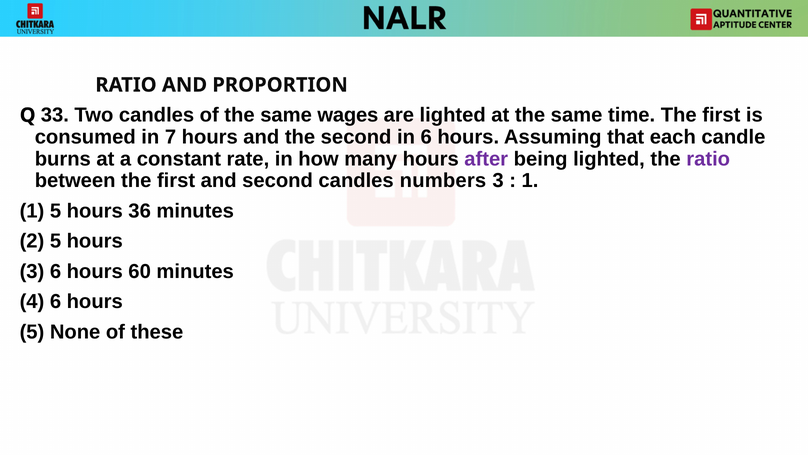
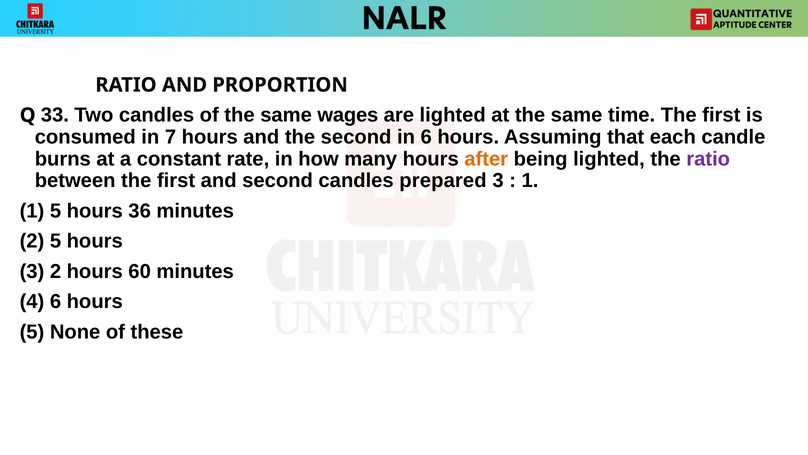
after colour: purple -> orange
numbers: numbers -> prepared
3 6: 6 -> 2
